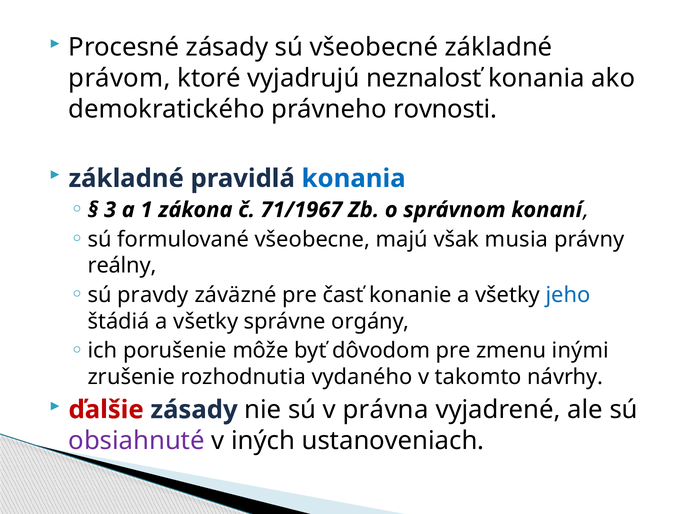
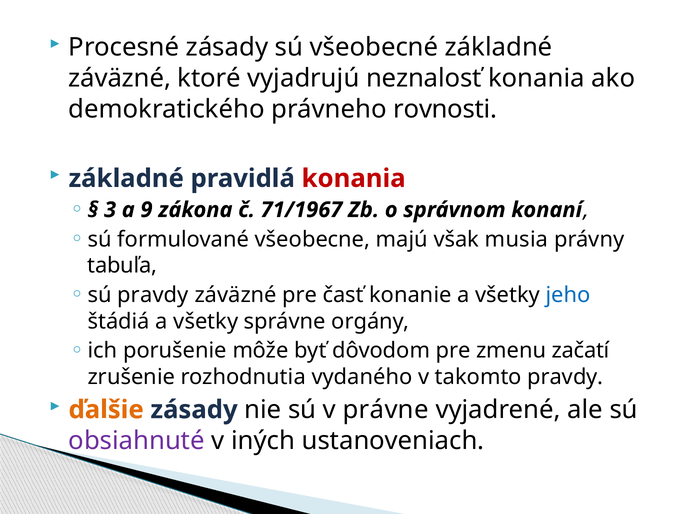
právom at (119, 78): právom -> záväzné
konania at (354, 179) colour: blue -> red
1: 1 -> 9
reálny: reálny -> tabuľa
inými: inými -> začatí
takomto návrhy: návrhy -> pravdy
ďalšie colour: red -> orange
právna: právna -> právne
